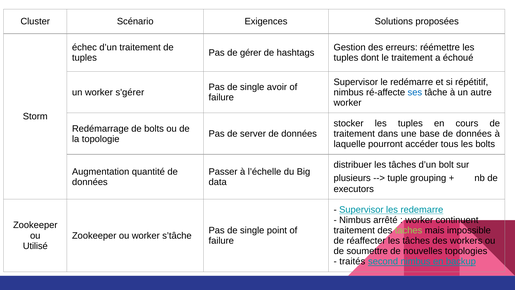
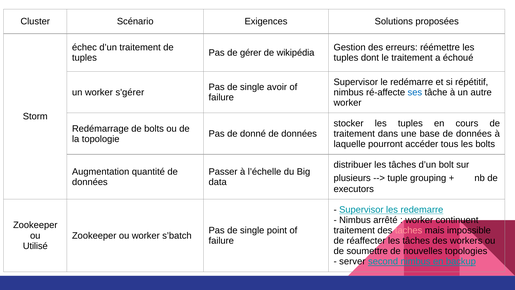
hashtags: hashtags -> wikipédia
server: server -> donné
taches colour: light green -> pink
s’tâche: s’tâche -> s’batch
traités: traités -> server
